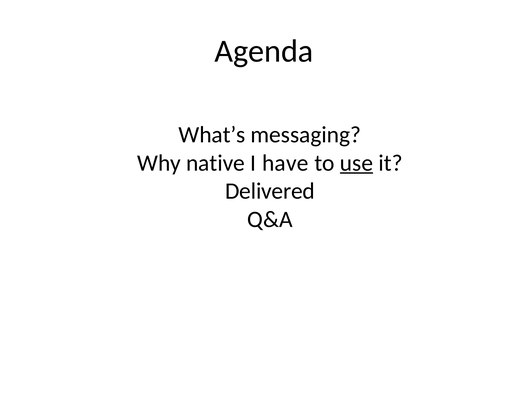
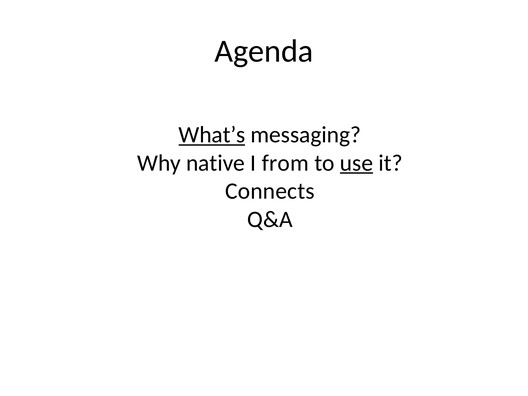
What’s underline: none -> present
have: have -> from
Delivered: Delivered -> Connects
